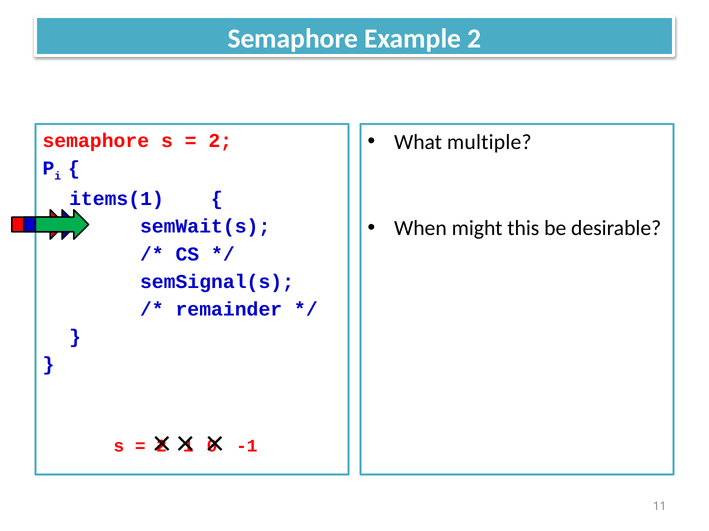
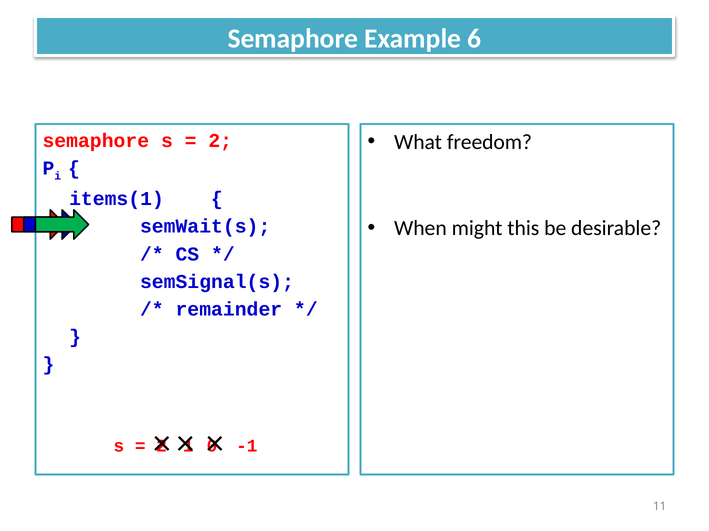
Example 2: 2 -> 6
multiple: multiple -> freedom
